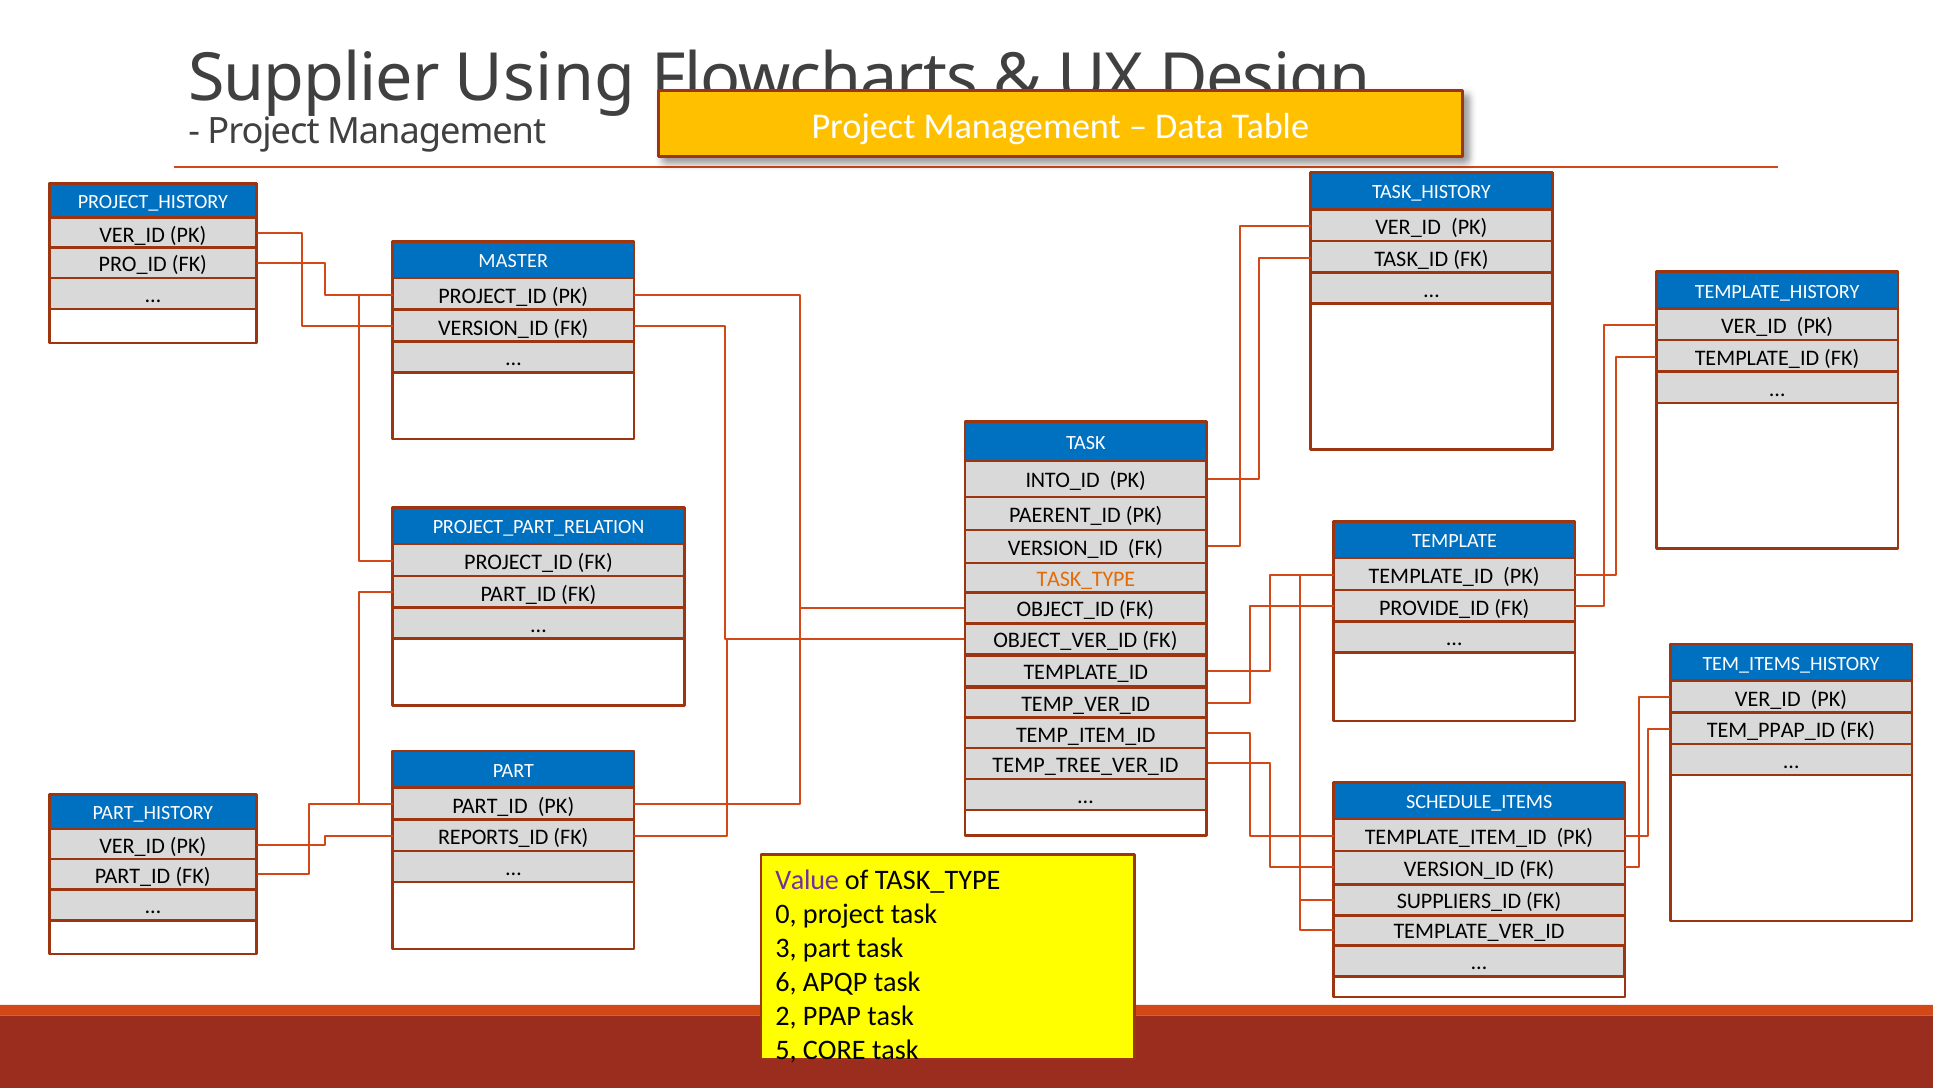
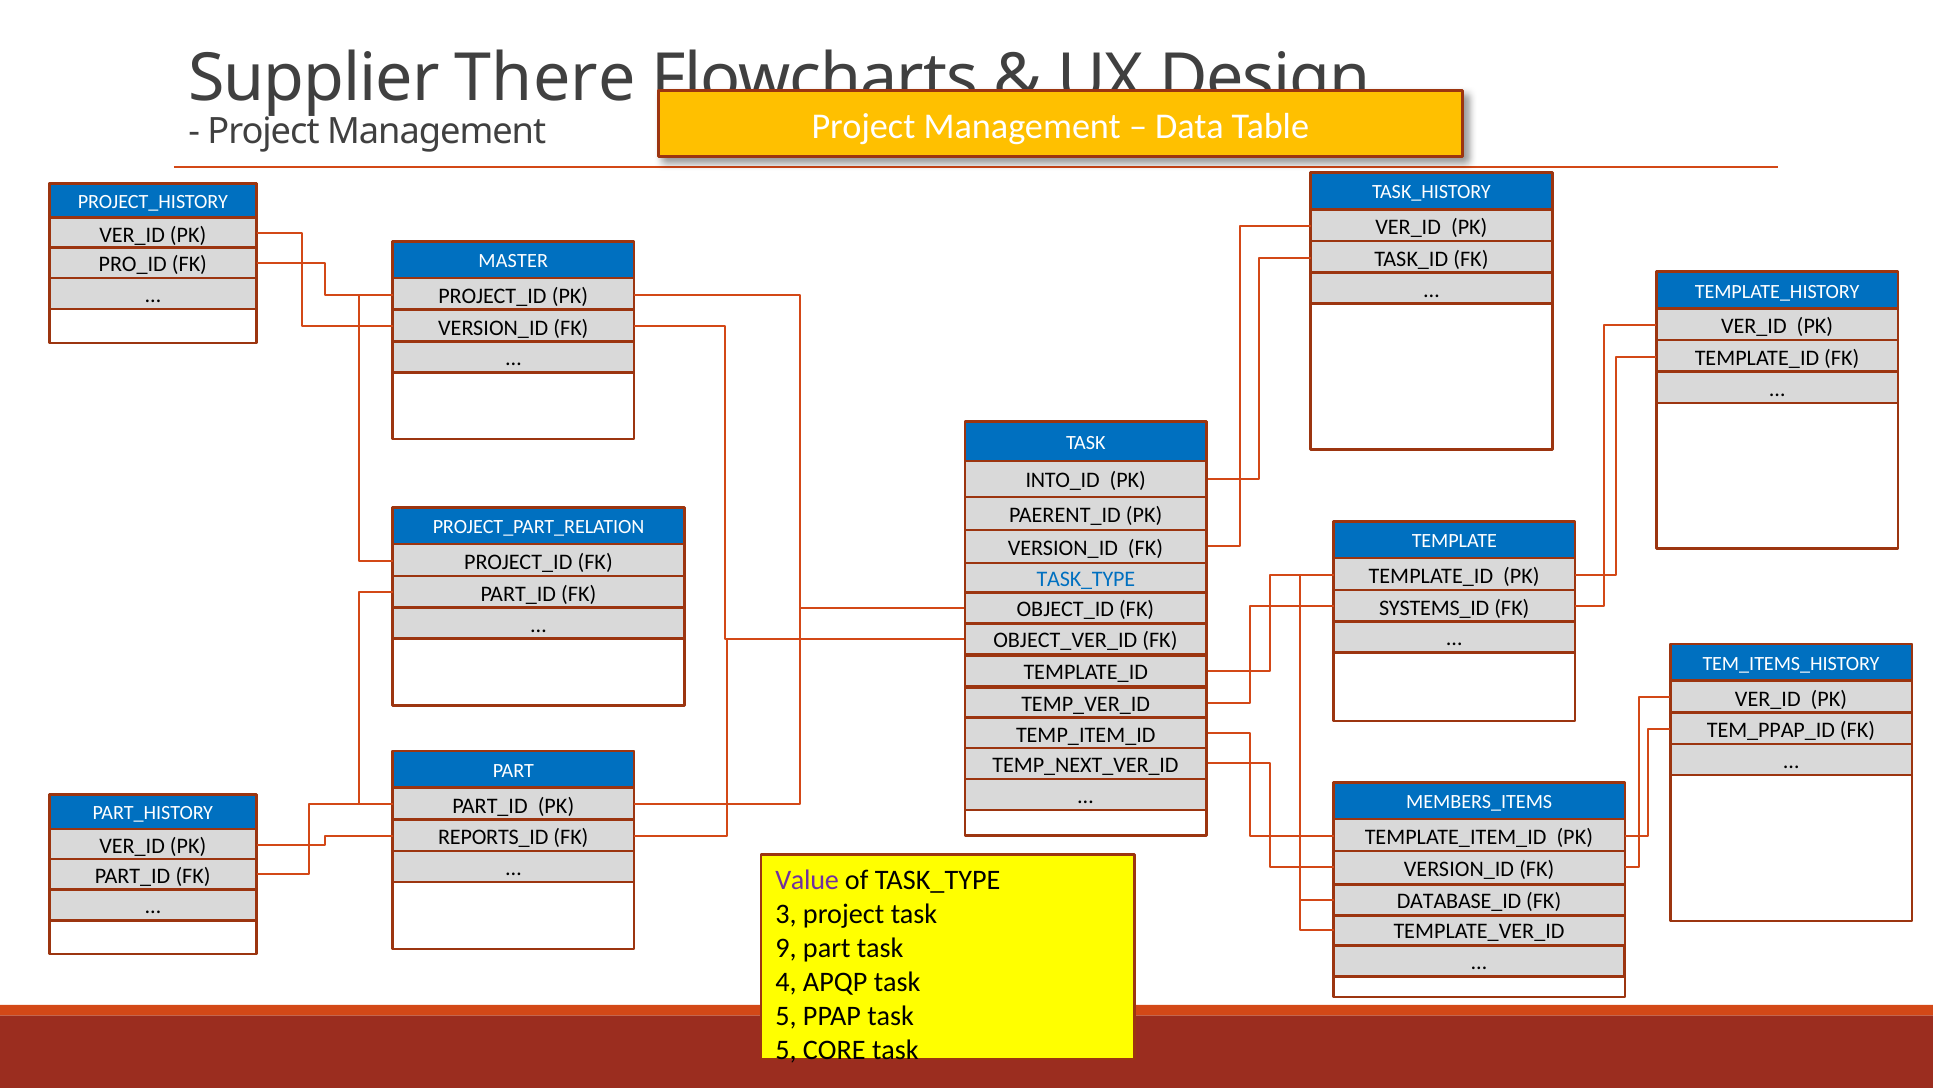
Using: Using -> There
TASK_TYPE at (1086, 579) colour: orange -> blue
PROVIDE_ID: PROVIDE_ID -> SYSTEMS_ID
TEMP_TREE_VER_ID: TEMP_TREE_VER_ID -> TEMP_NEXT_VER_ID
SCHEDULE_ITEMS: SCHEDULE_ITEMS -> MEMBERS_ITEMS
SUPPLIERS_ID: SUPPLIERS_ID -> DATABASE_ID
0: 0 -> 3
3: 3 -> 9
6: 6 -> 4
2 at (786, 1015): 2 -> 5
